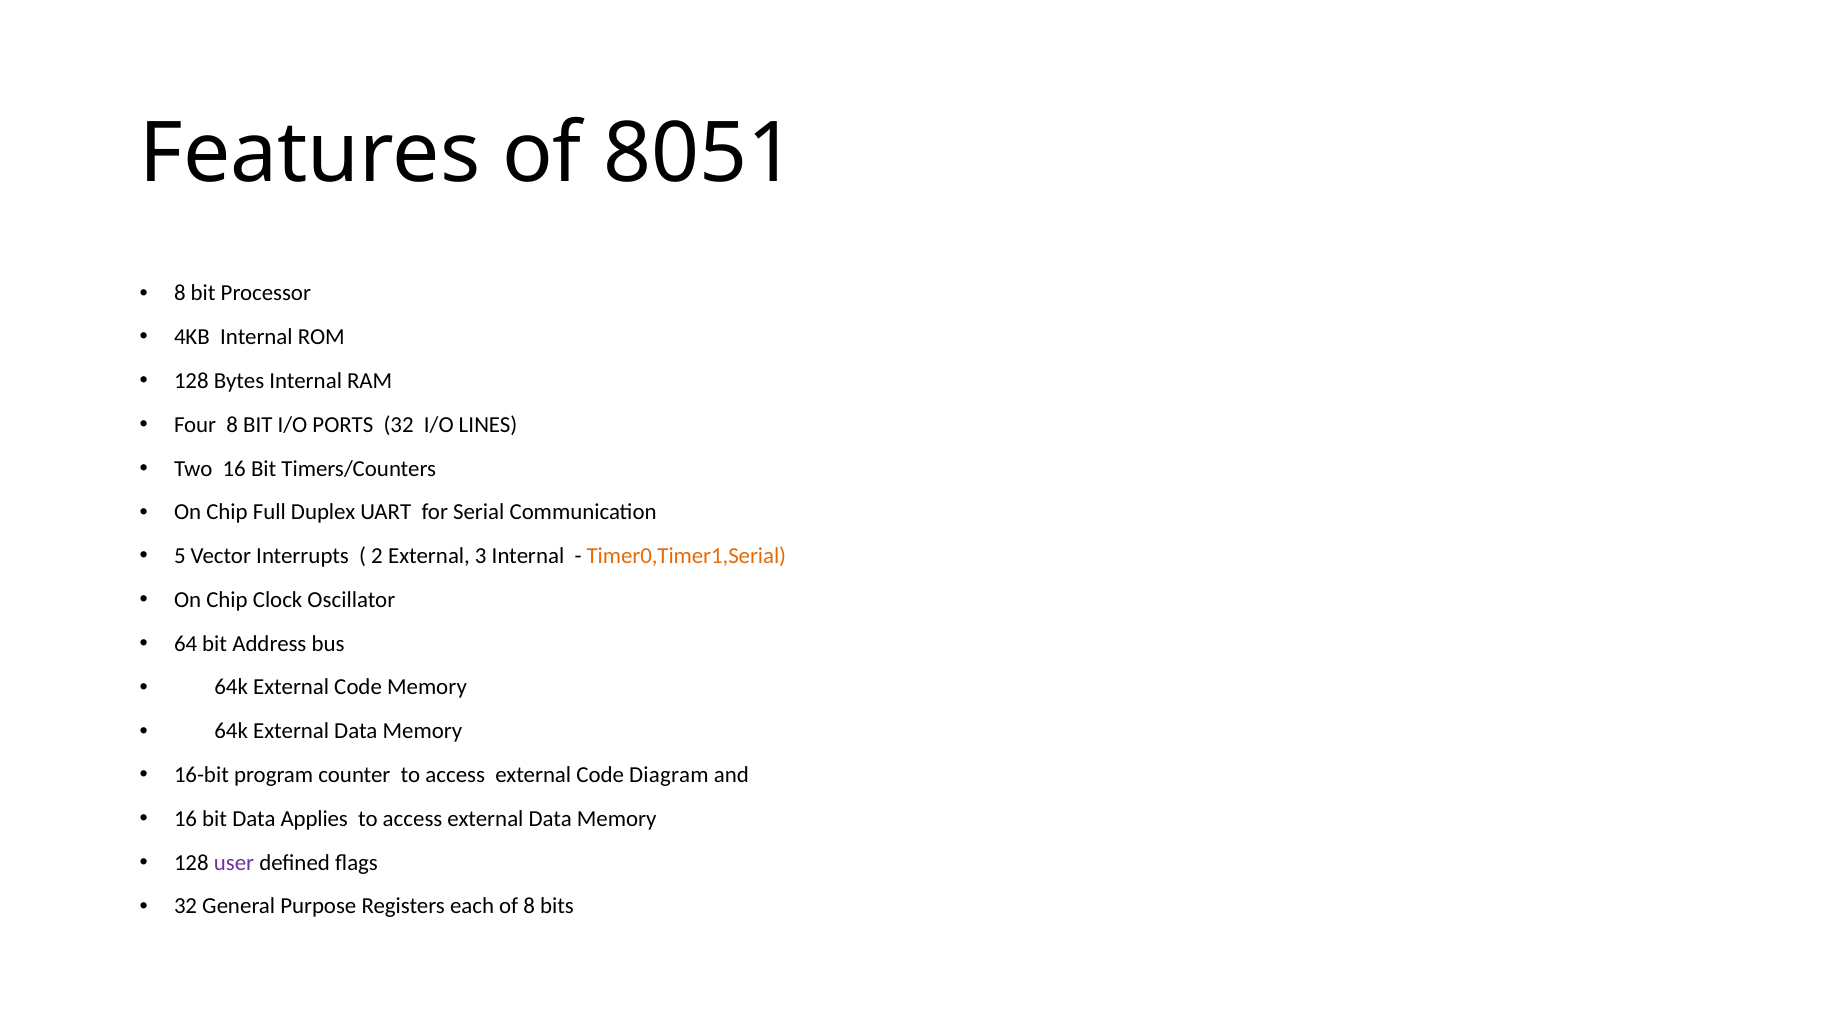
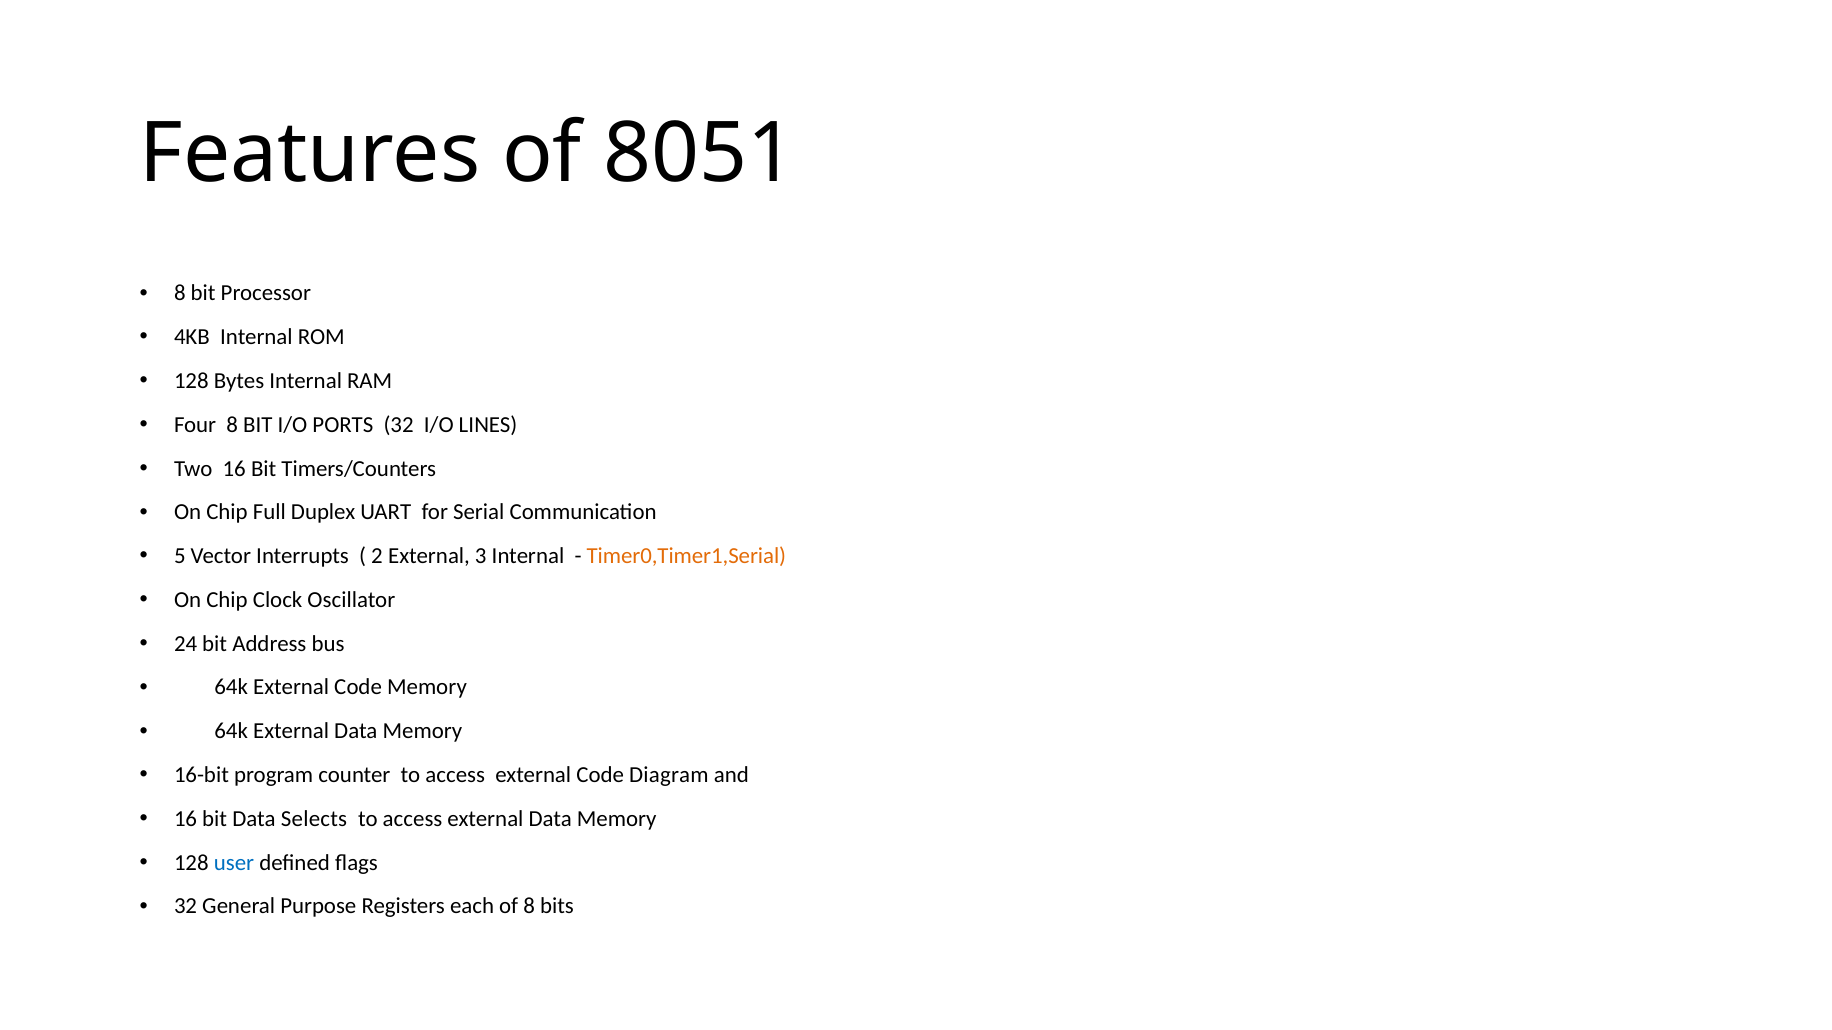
64: 64 -> 24
Applies: Applies -> Selects
user colour: purple -> blue
